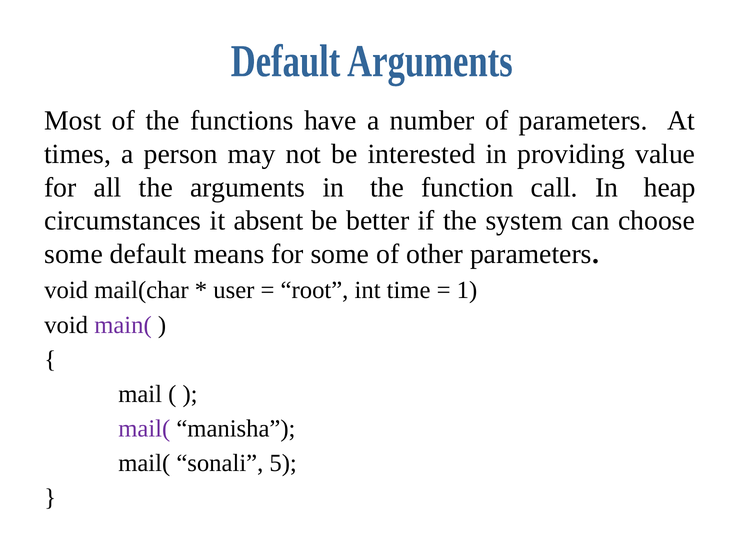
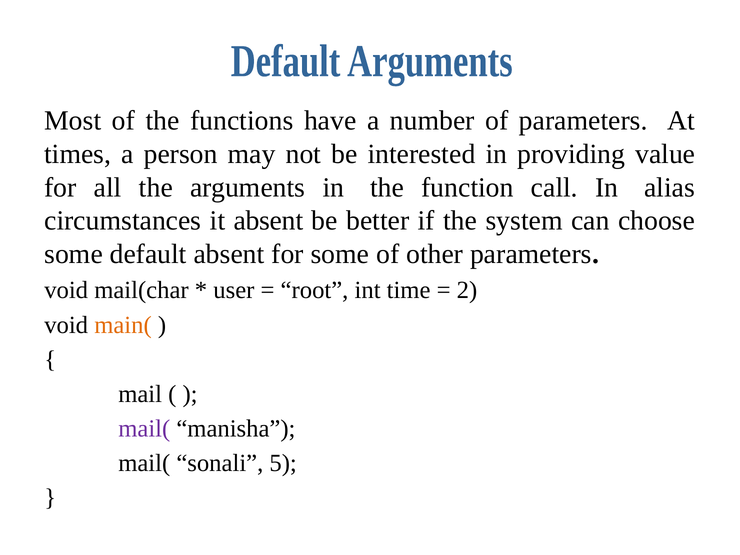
heap: heap -> alias
default means: means -> absent
1: 1 -> 2
main( colour: purple -> orange
